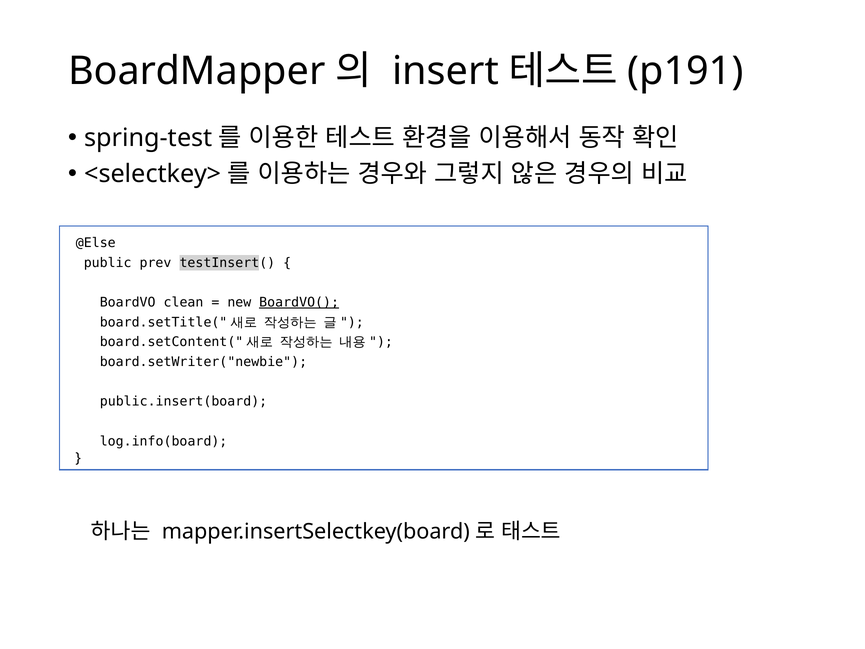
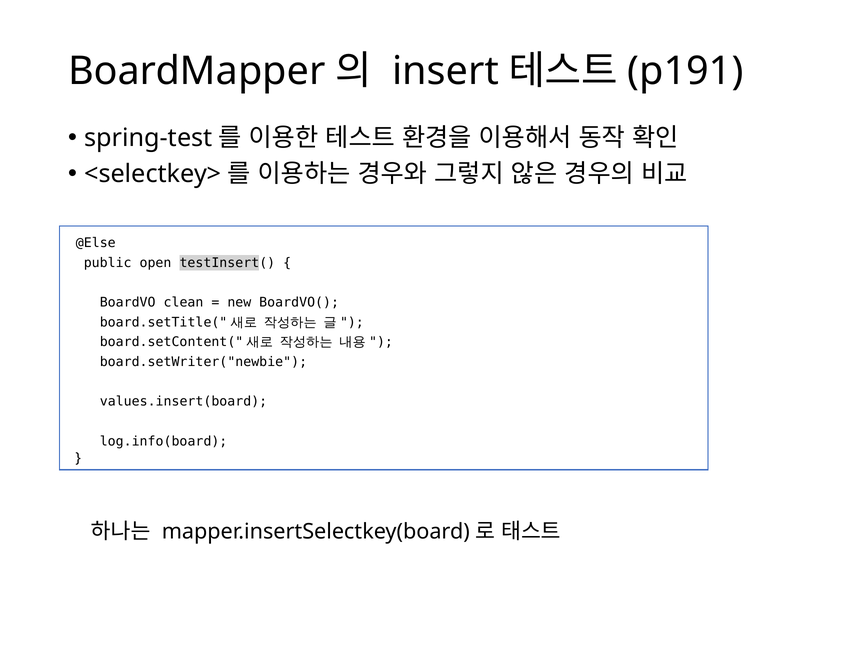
prev: prev -> open
BoardVO( underline: present -> none
public.insert(board: public.insert(board -> values.insert(board
